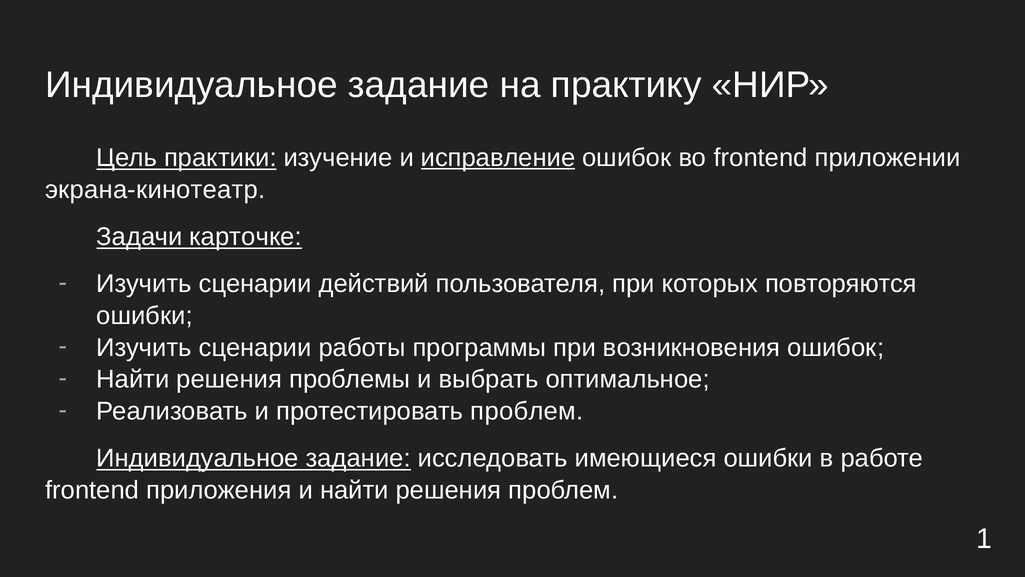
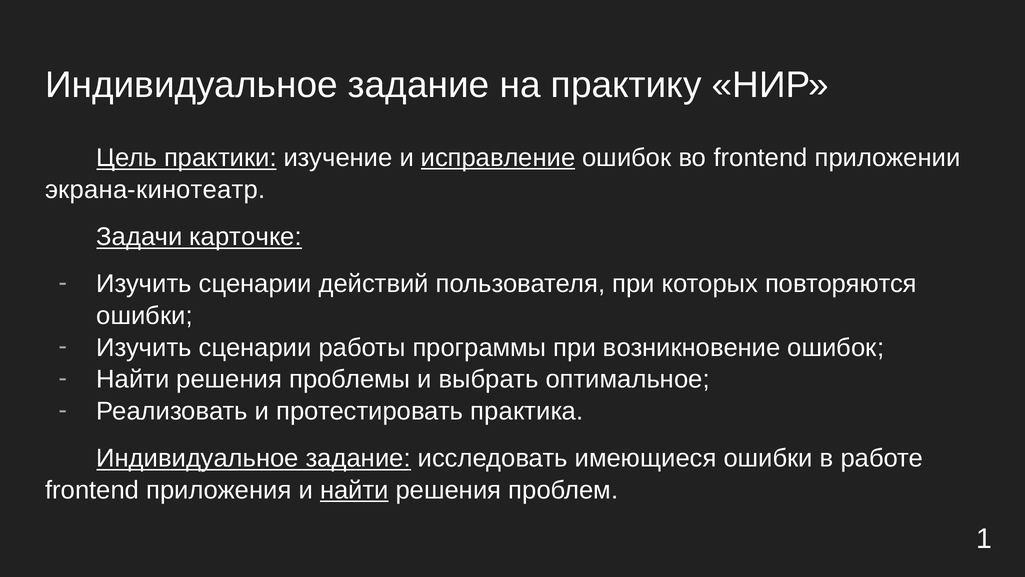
возникновения: возникновения -> возникновение
протестировать проблем: проблем -> практика
найти at (354, 490) underline: none -> present
